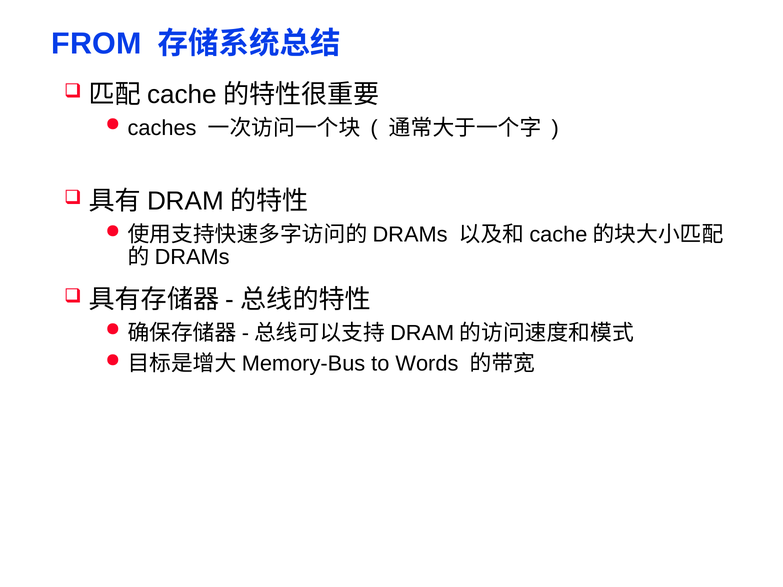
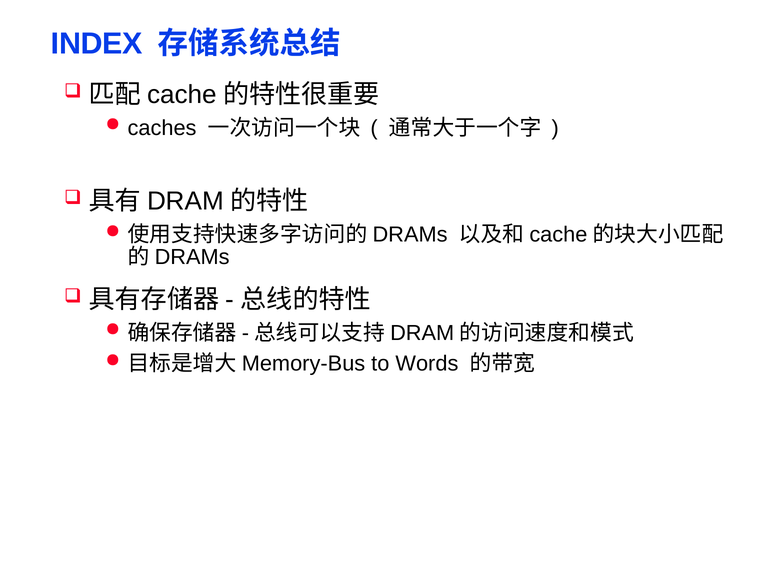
FROM: FROM -> INDEX
